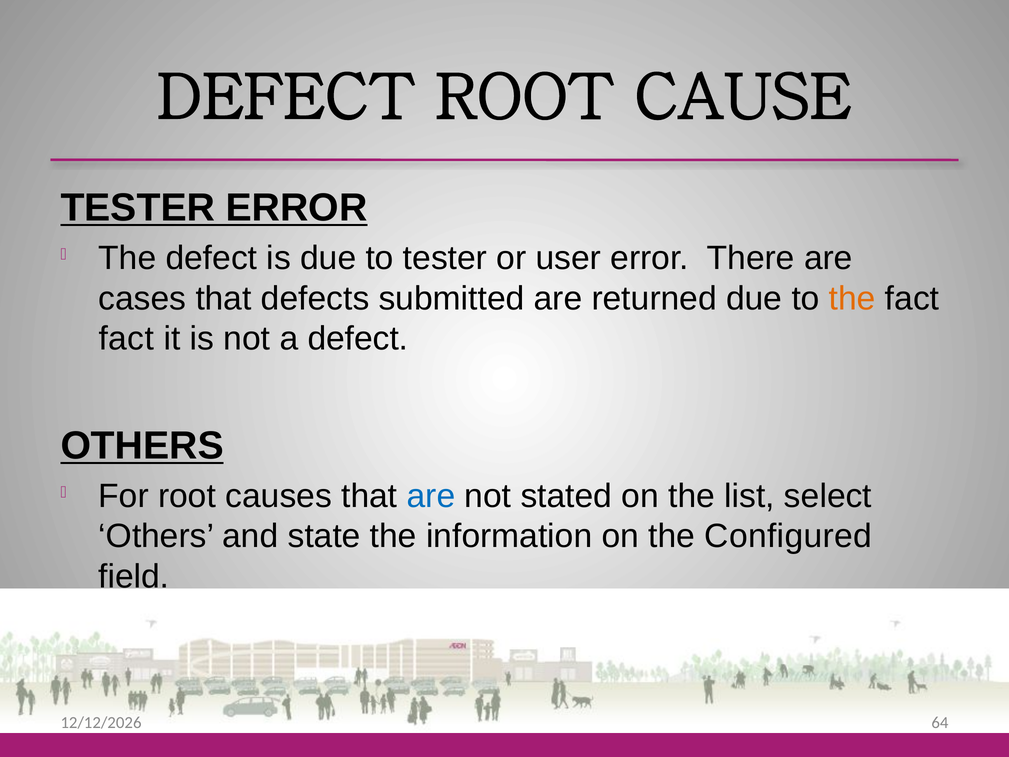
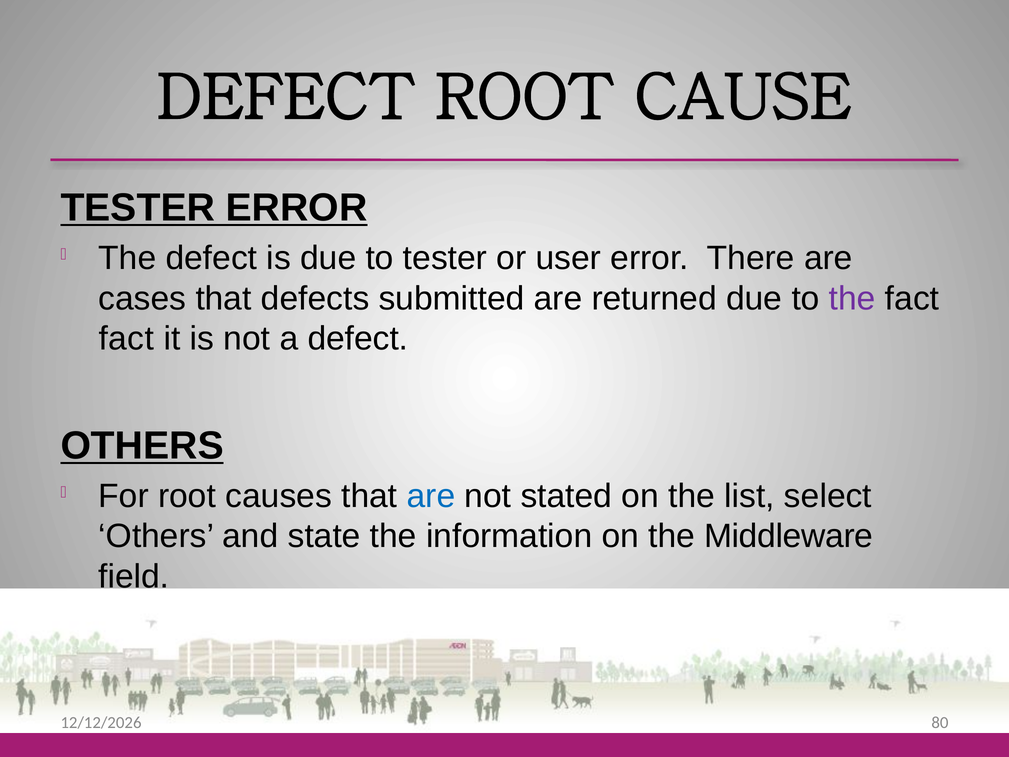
the at (852, 298) colour: orange -> purple
Configured: Configured -> Middleware
64: 64 -> 80
